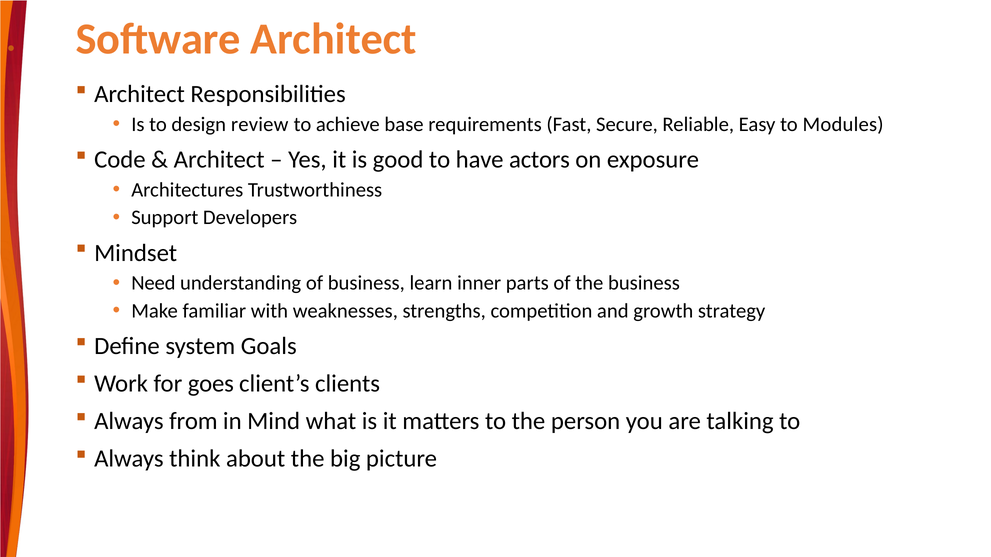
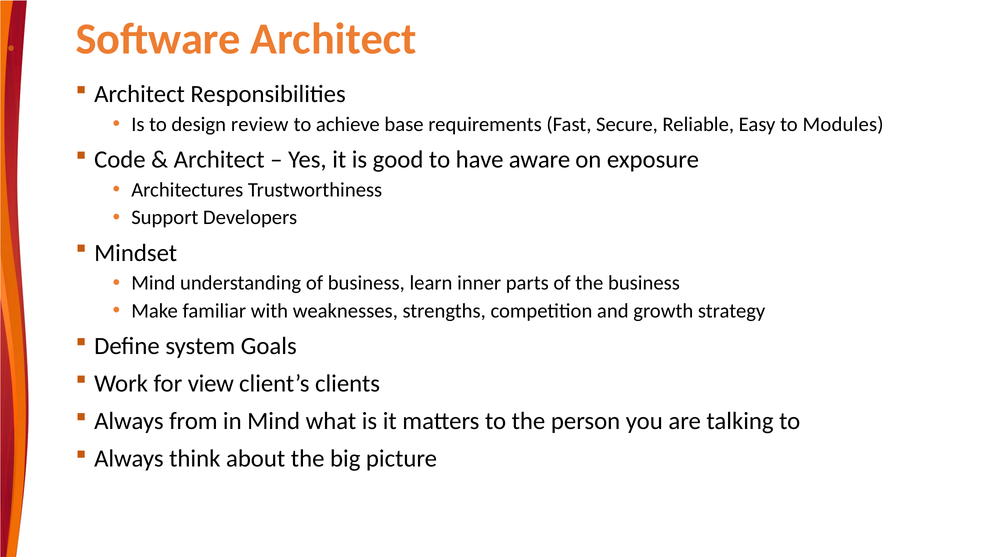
actors: actors -> aware
Need at (153, 283): Need -> Mind
goes: goes -> view
